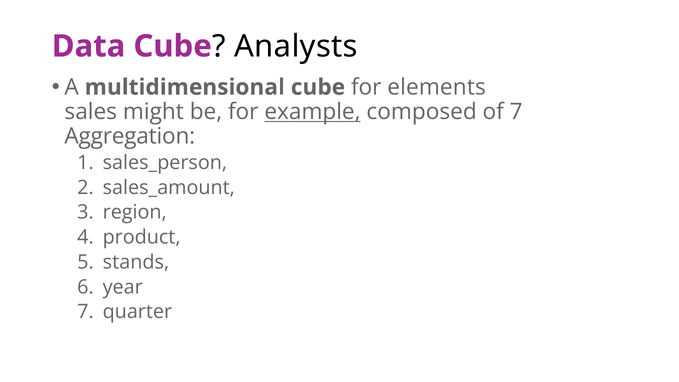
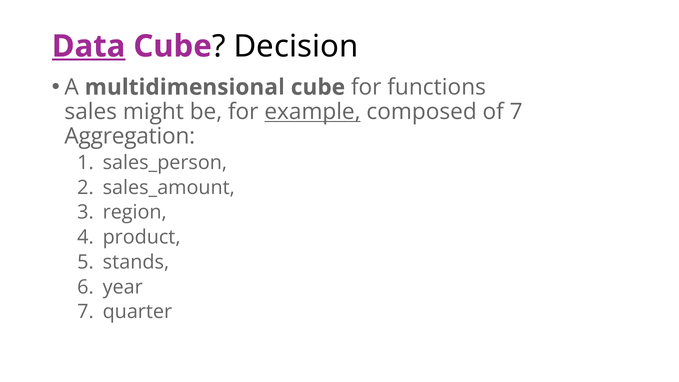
Data underline: none -> present
Analysts: Analysts -> Decision
elements: elements -> functions
